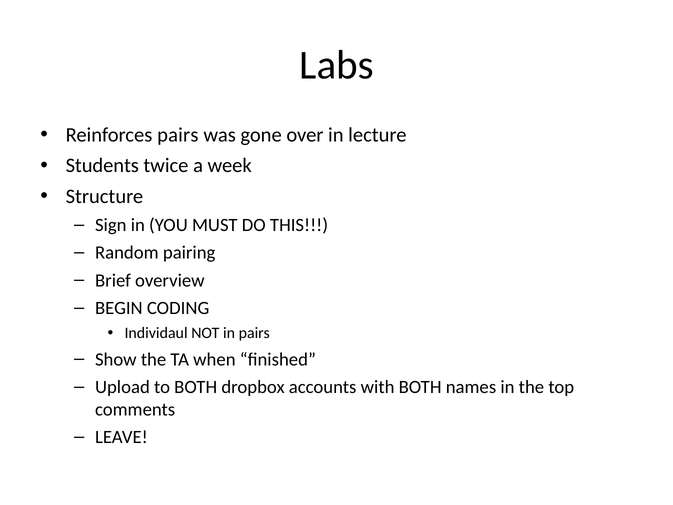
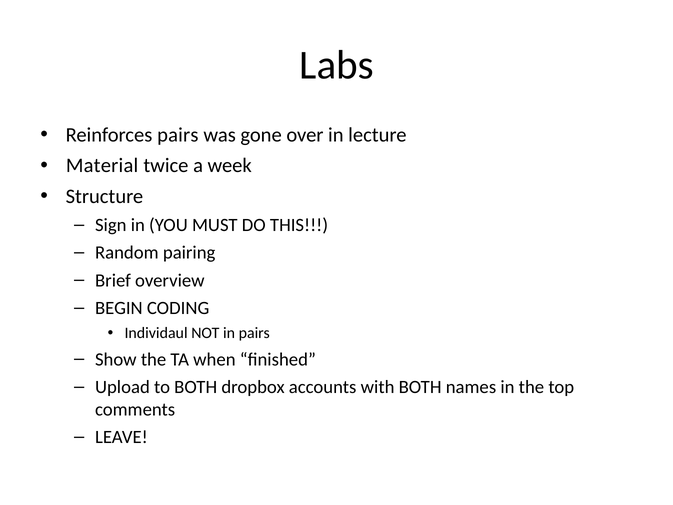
Students: Students -> Material
